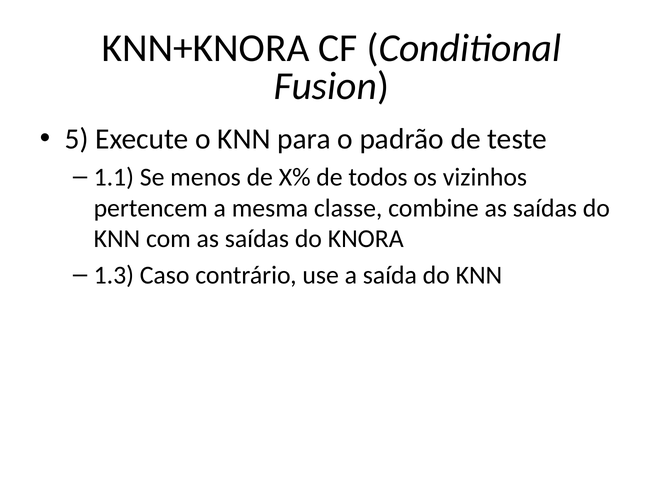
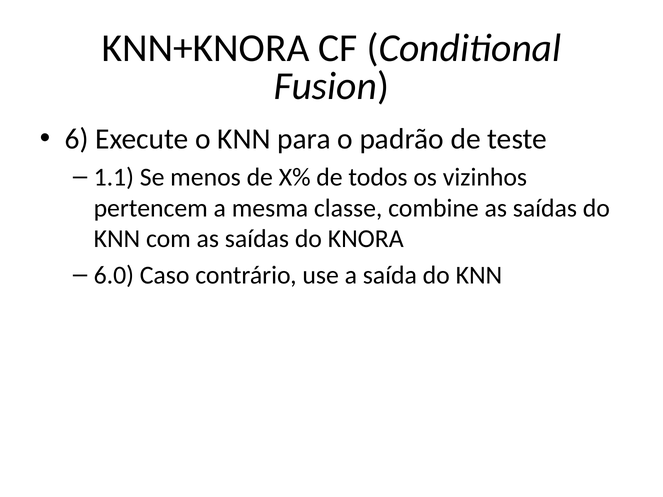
5: 5 -> 6
1.3: 1.3 -> 6.0
